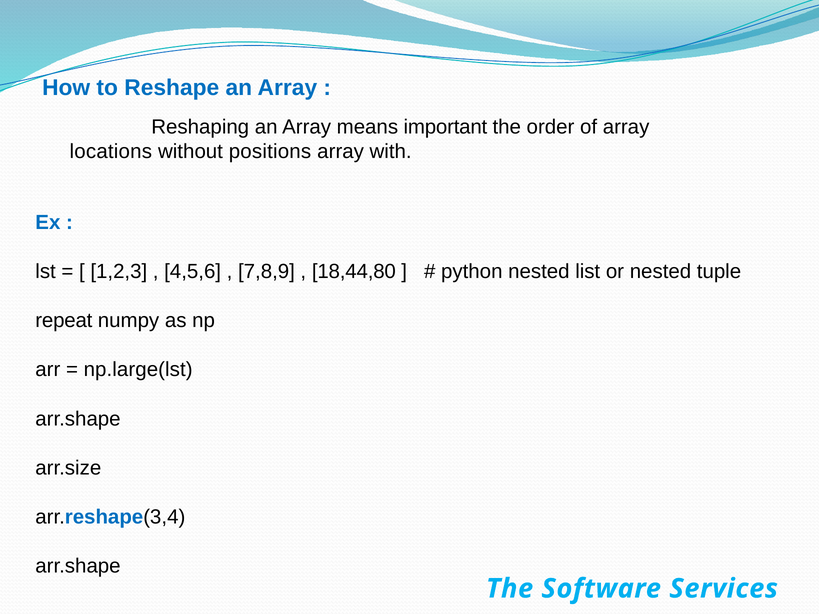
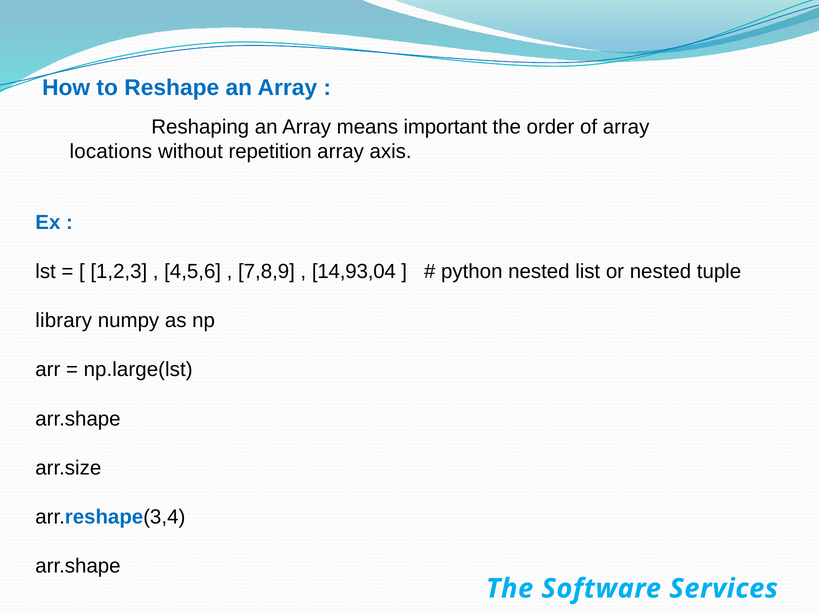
positions: positions -> repetition
with: with -> axis
18,44,80: 18,44,80 -> 14,93,04
repeat: repeat -> library
